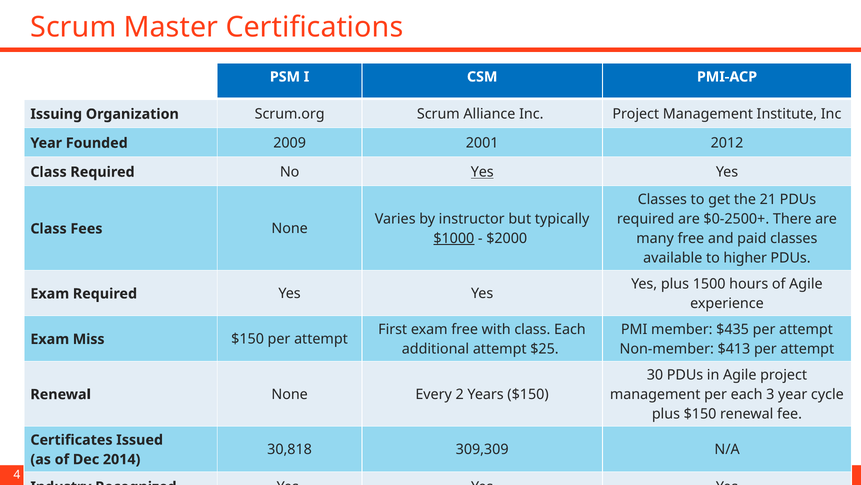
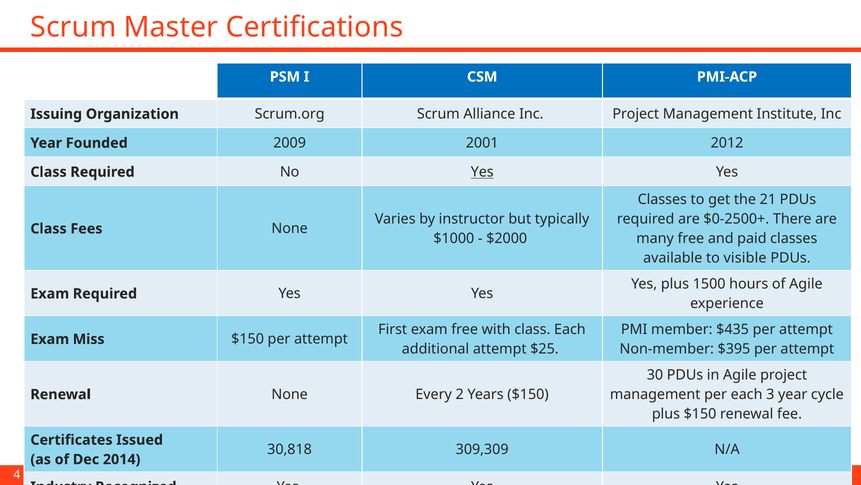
$1000 underline: present -> none
higher: higher -> visible
$413: $413 -> $395
